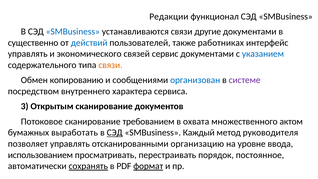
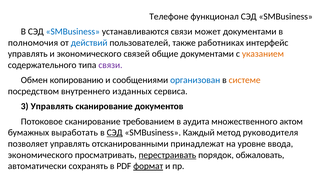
Редакции: Редакции -> Телефоне
другие: другие -> может
существенно: существенно -> полномочия
сервис: сервис -> общие
указанием colour: blue -> orange
связи at (110, 65) colour: orange -> purple
системе colour: purple -> orange
характера: характера -> изданных
3 Открытым: Открытым -> Управлять
охвата: охвата -> аудита
организацию: организацию -> принадлежат
использованием at (40, 155): использованием -> экономического
перестраивать underline: none -> present
постоянное: постоянное -> обжаловать
сохранять underline: present -> none
